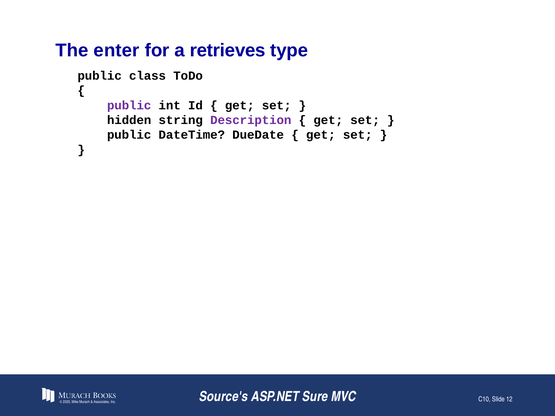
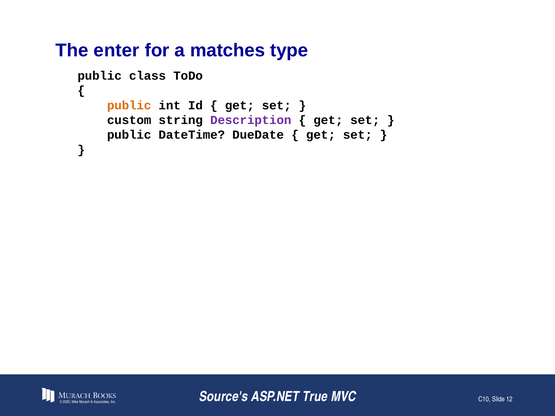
retrieves: retrieves -> matches
public at (129, 105) colour: purple -> orange
hidden: hidden -> custom
Sure: Sure -> True
